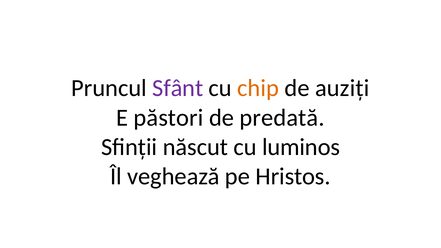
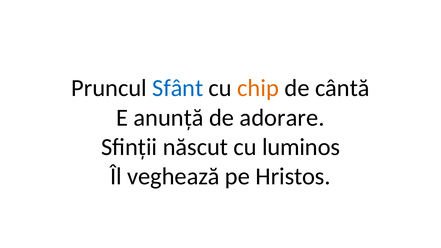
Sfânt colour: purple -> blue
auziți: auziți -> cântă
păstori: păstori -> anunță
predată: predată -> adorare
